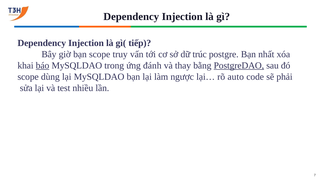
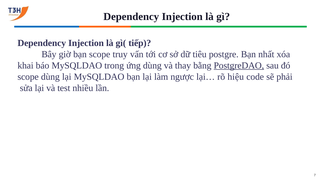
trúc: trúc -> tiêu
báo underline: present -> none
ứng đánh: đánh -> dùng
auto: auto -> hiệu
